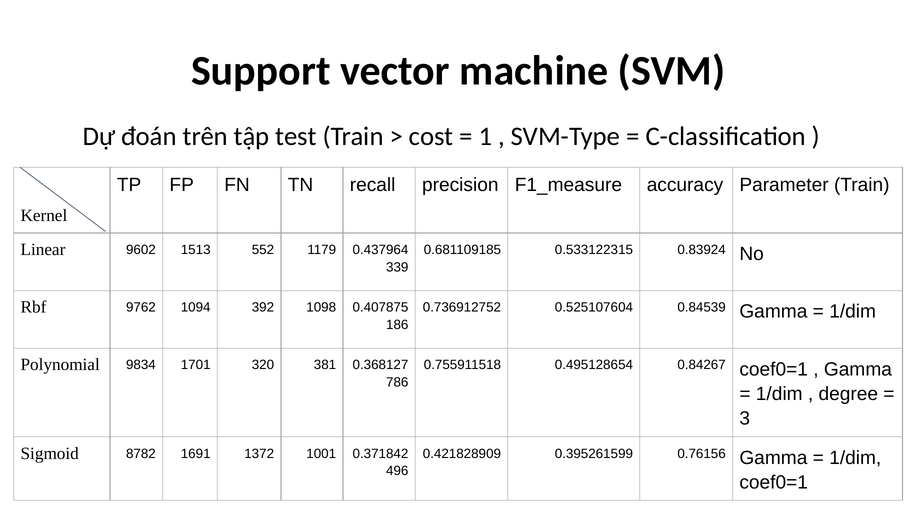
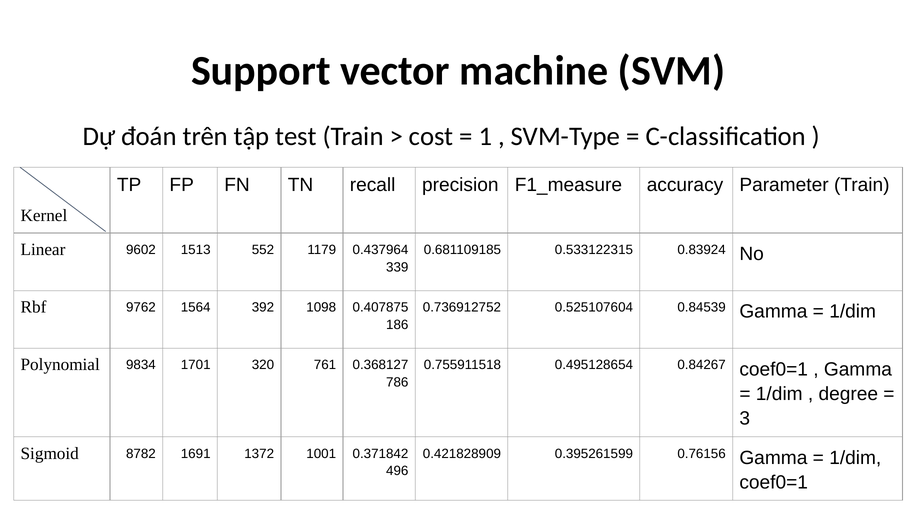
1094: 1094 -> 1564
381: 381 -> 761
